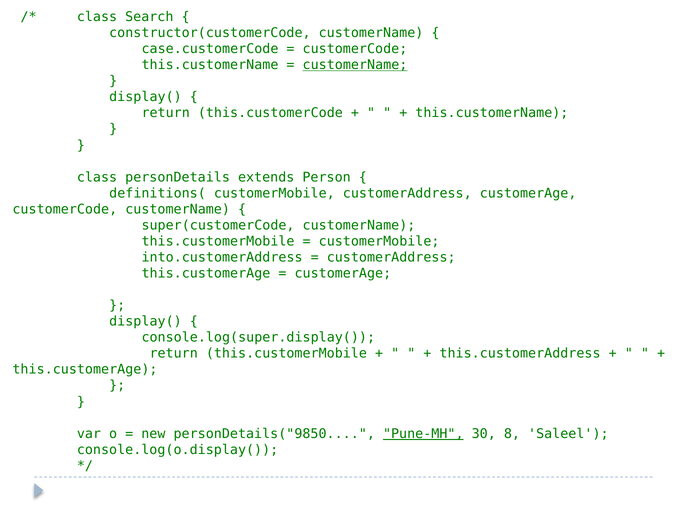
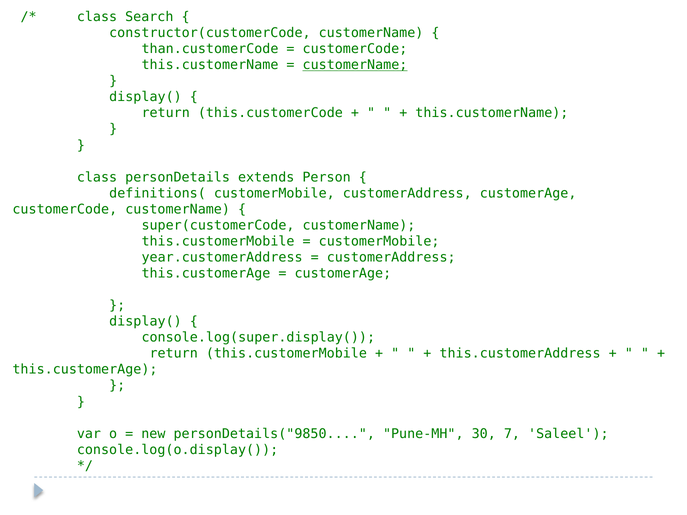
case.customerCode: case.customerCode -> than.customerCode
into.customerAddress: into.customerAddress -> year.customerAddress
Pune-MH underline: present -> none
8: 8 -> 7
